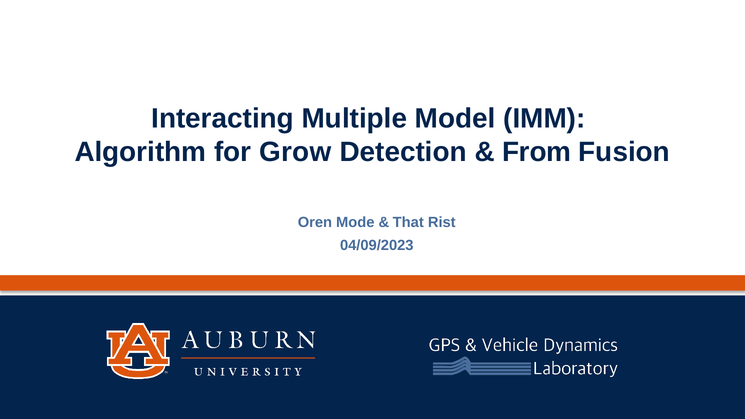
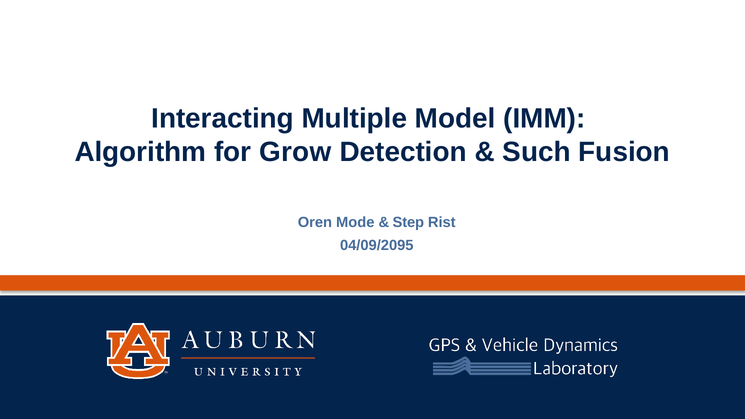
From: From -> Such
That: That -> Step
04/09/2023: 04/09/2023 -> 04/09/2095
